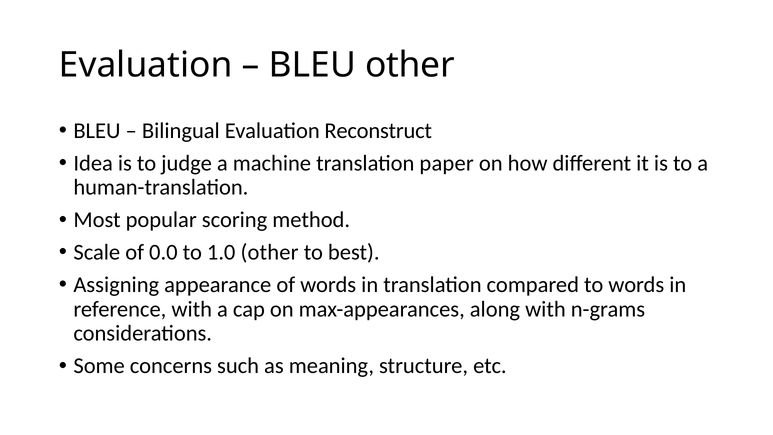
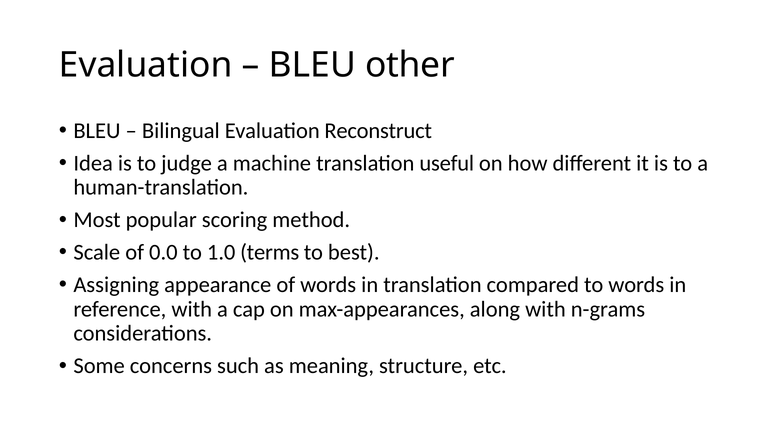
paper: paper -> useful
1.0 other: other -> terms
